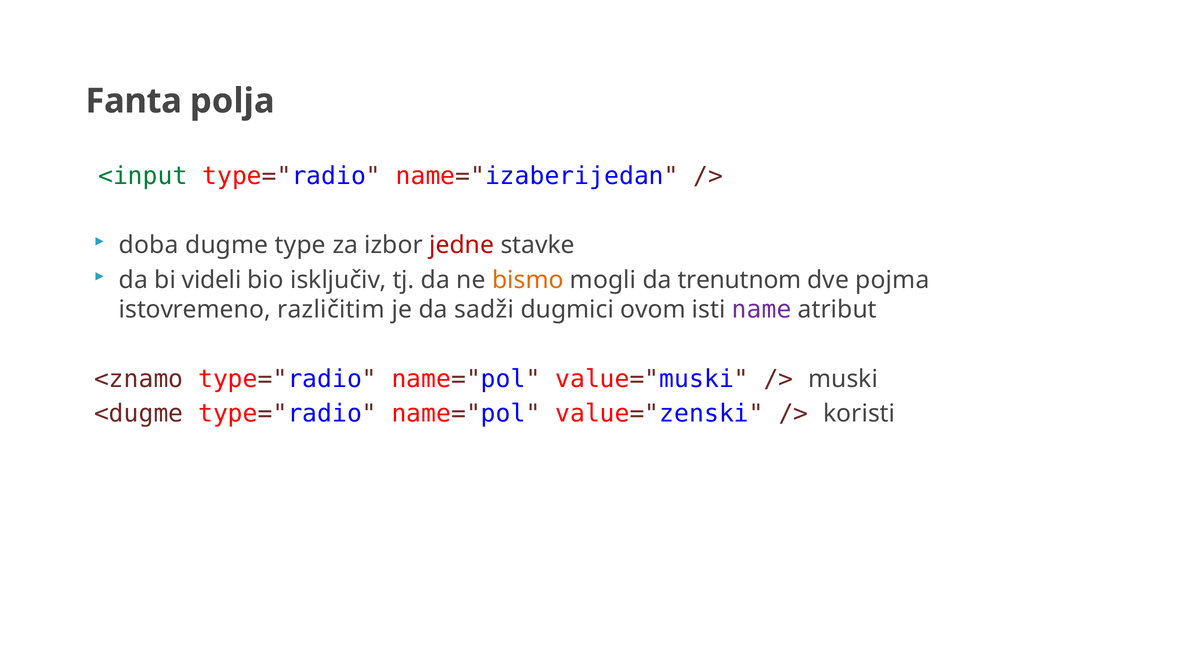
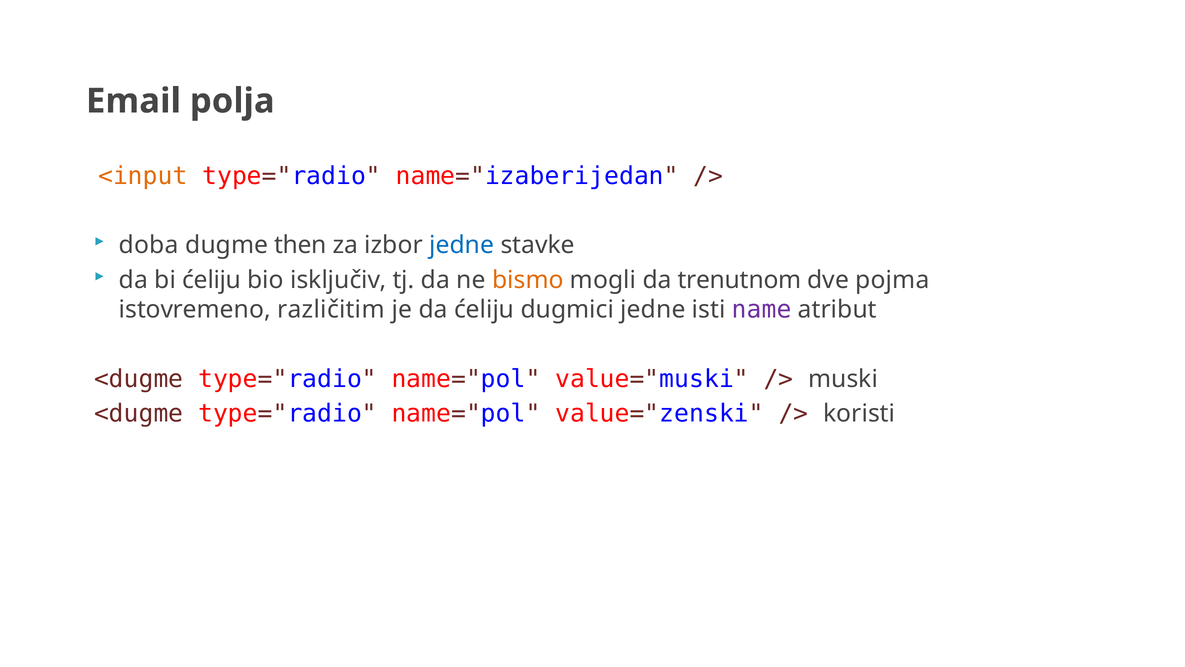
Fanta: Fanta -> Email
<input colour: green -> orange
type: type -> then
jedne at (462, 245) colour: red -> blue
bi videli: videli -> ćeliju
da sadži: sadži -> ćeliju
dugmici ovom: ovom -> jedne
<znamo at (139, 379): <znamo -> <dugme
